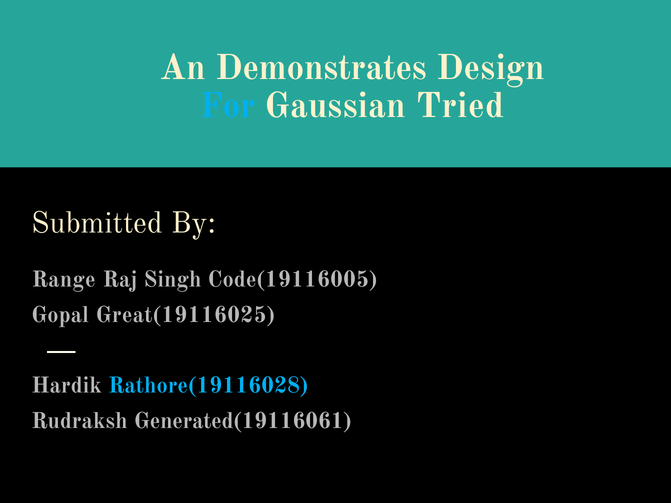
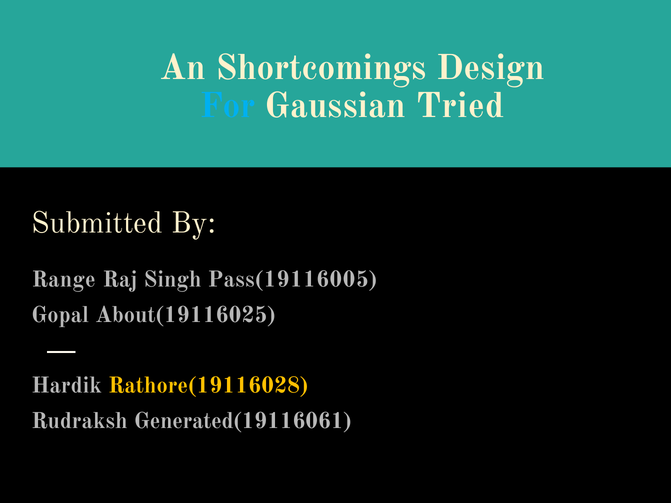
Demonstrates: Demonstrates -> Shortcomings
Code(19116005: Code(19116005 -> Pass(19116005
Great(19116025: Great(19116025 -> About(19116025
Rathore(19116028 colour: light blue -> yellow
